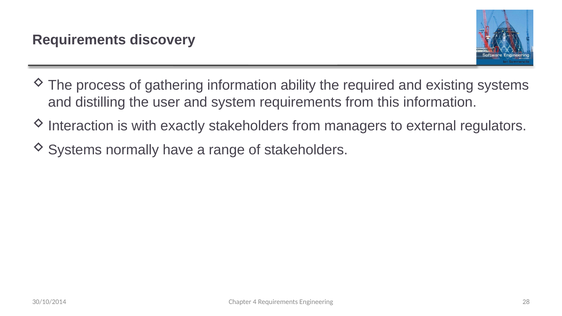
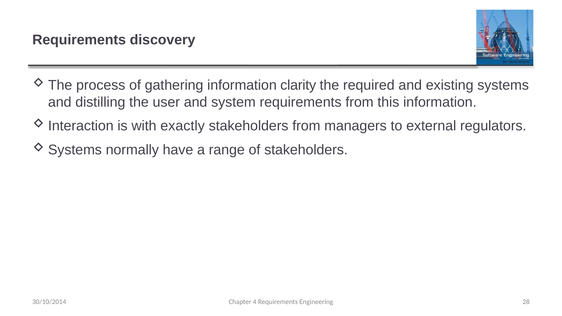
ability: ability -> clarity
